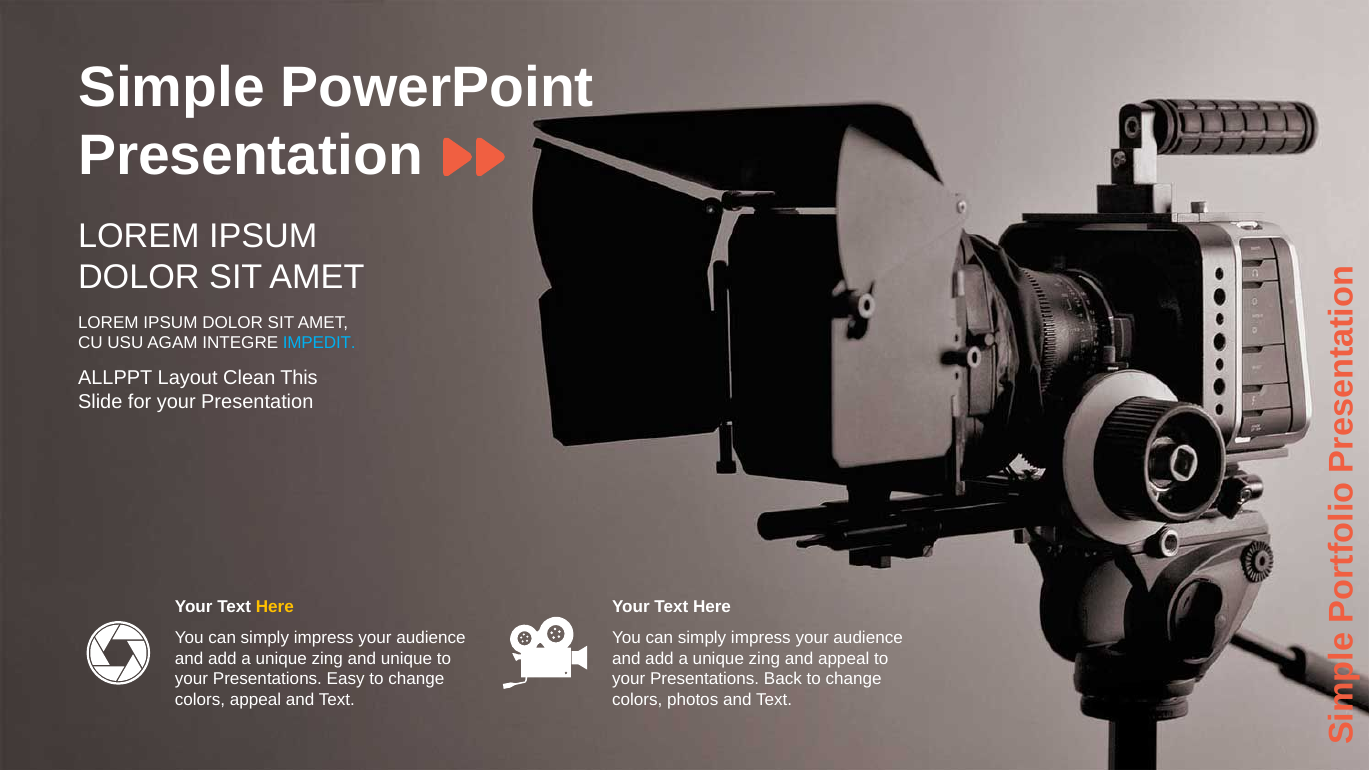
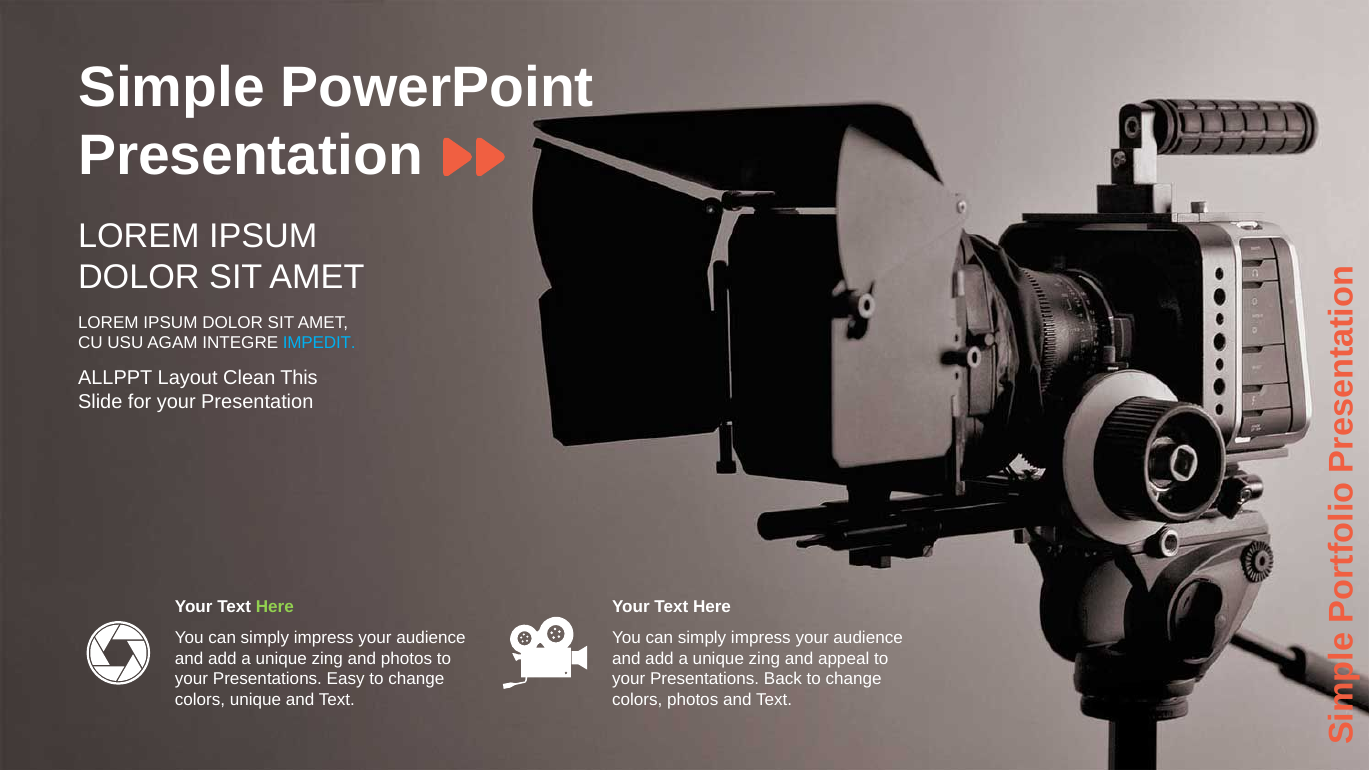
Here at (275, 607) colour: yellow -> light green
and unique: unique -> photos
colors appeal: appeal -> unique
